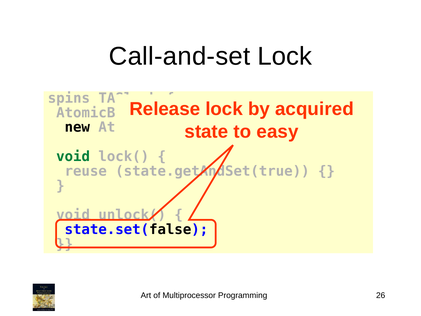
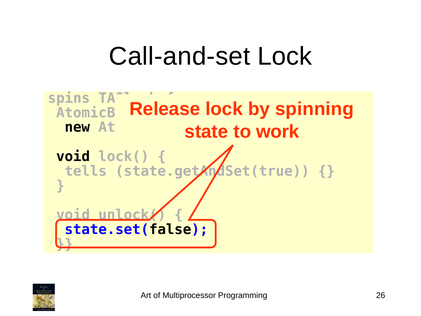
acquired: acquired -> spinning
easy: easy -> work
void at (73, 156) colour: green -> black
reuse: reuse -> tells
